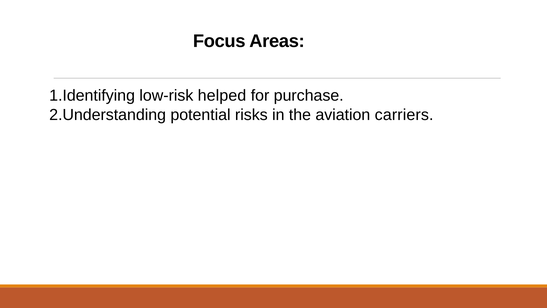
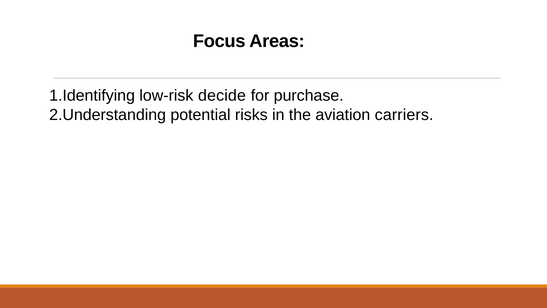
helped: helped -> decide
